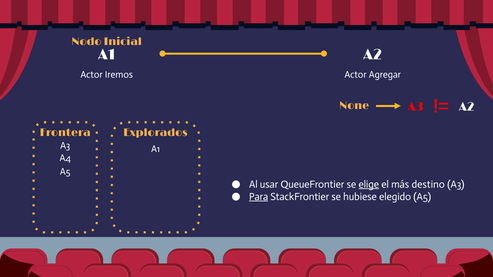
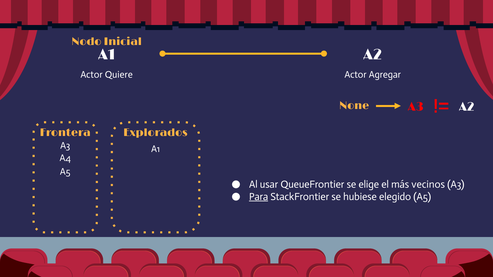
Iremos: Iremos -> Quiere
elige underline: present -> none
destino: destino -> vecinos
